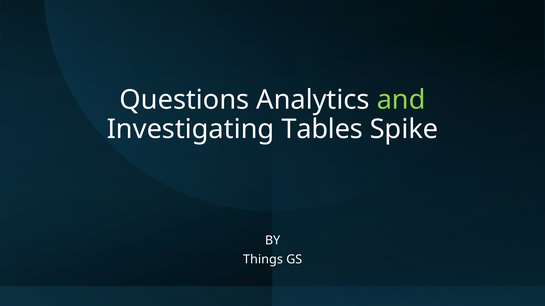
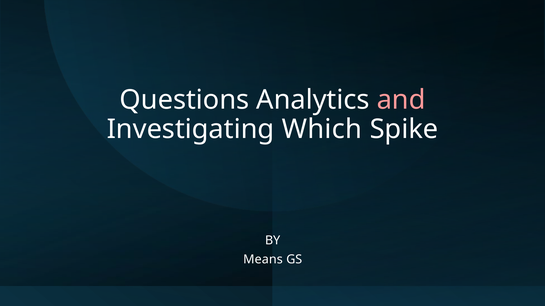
and colour: light green -> pink
Tables: Tables -> Which
Things: Things -> Means
